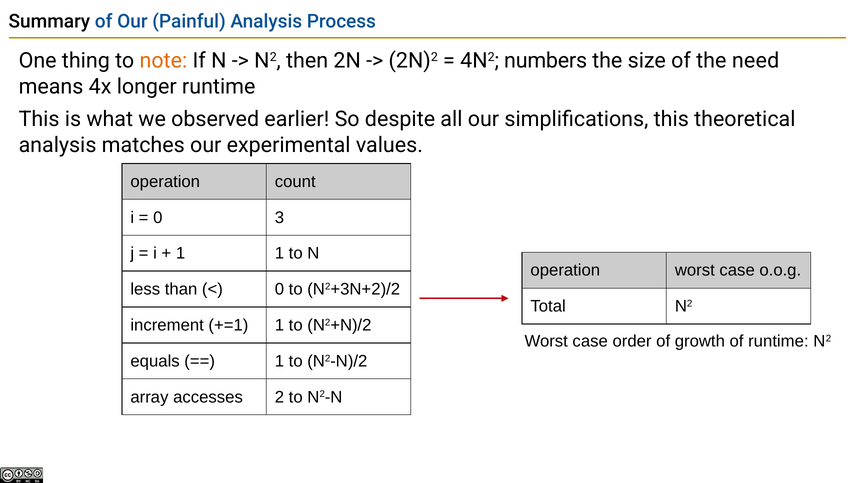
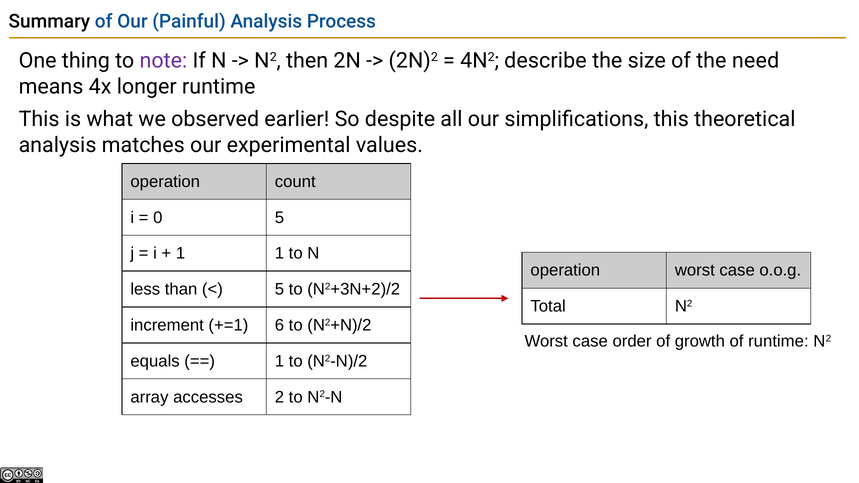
note colour: orange -> purple
numbers: numbers -> describe
0 3: 3 -> 5
0 at (279, 289): 0 -> 5
+=1 1: 1 -> 6
